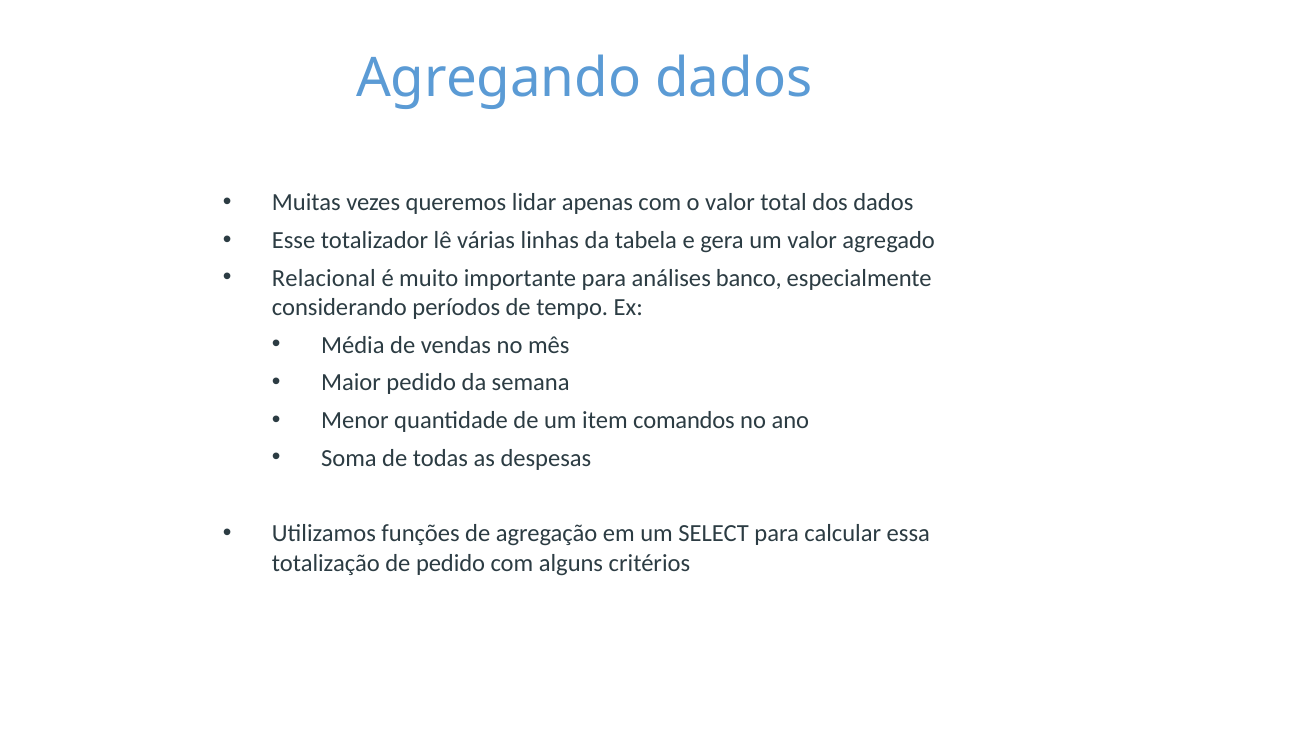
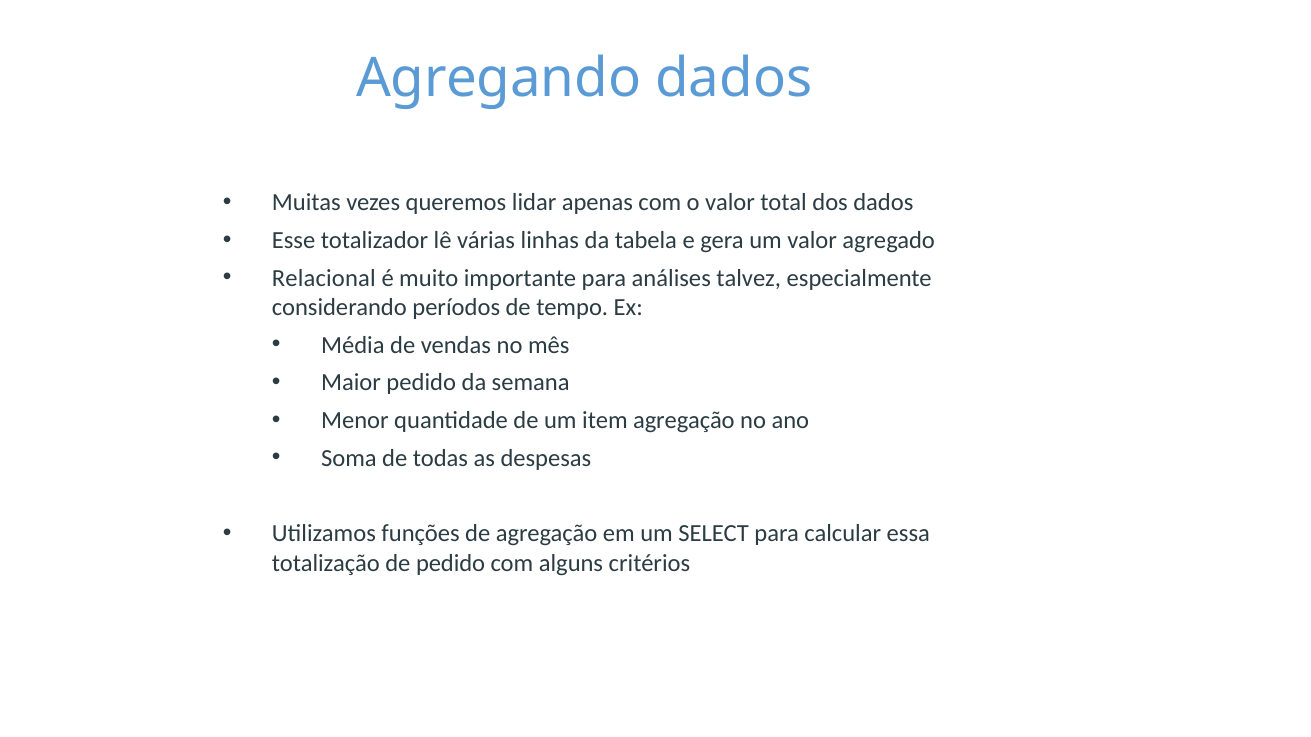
banco: banco -> talvez
item comandos: comandos -> agregação
